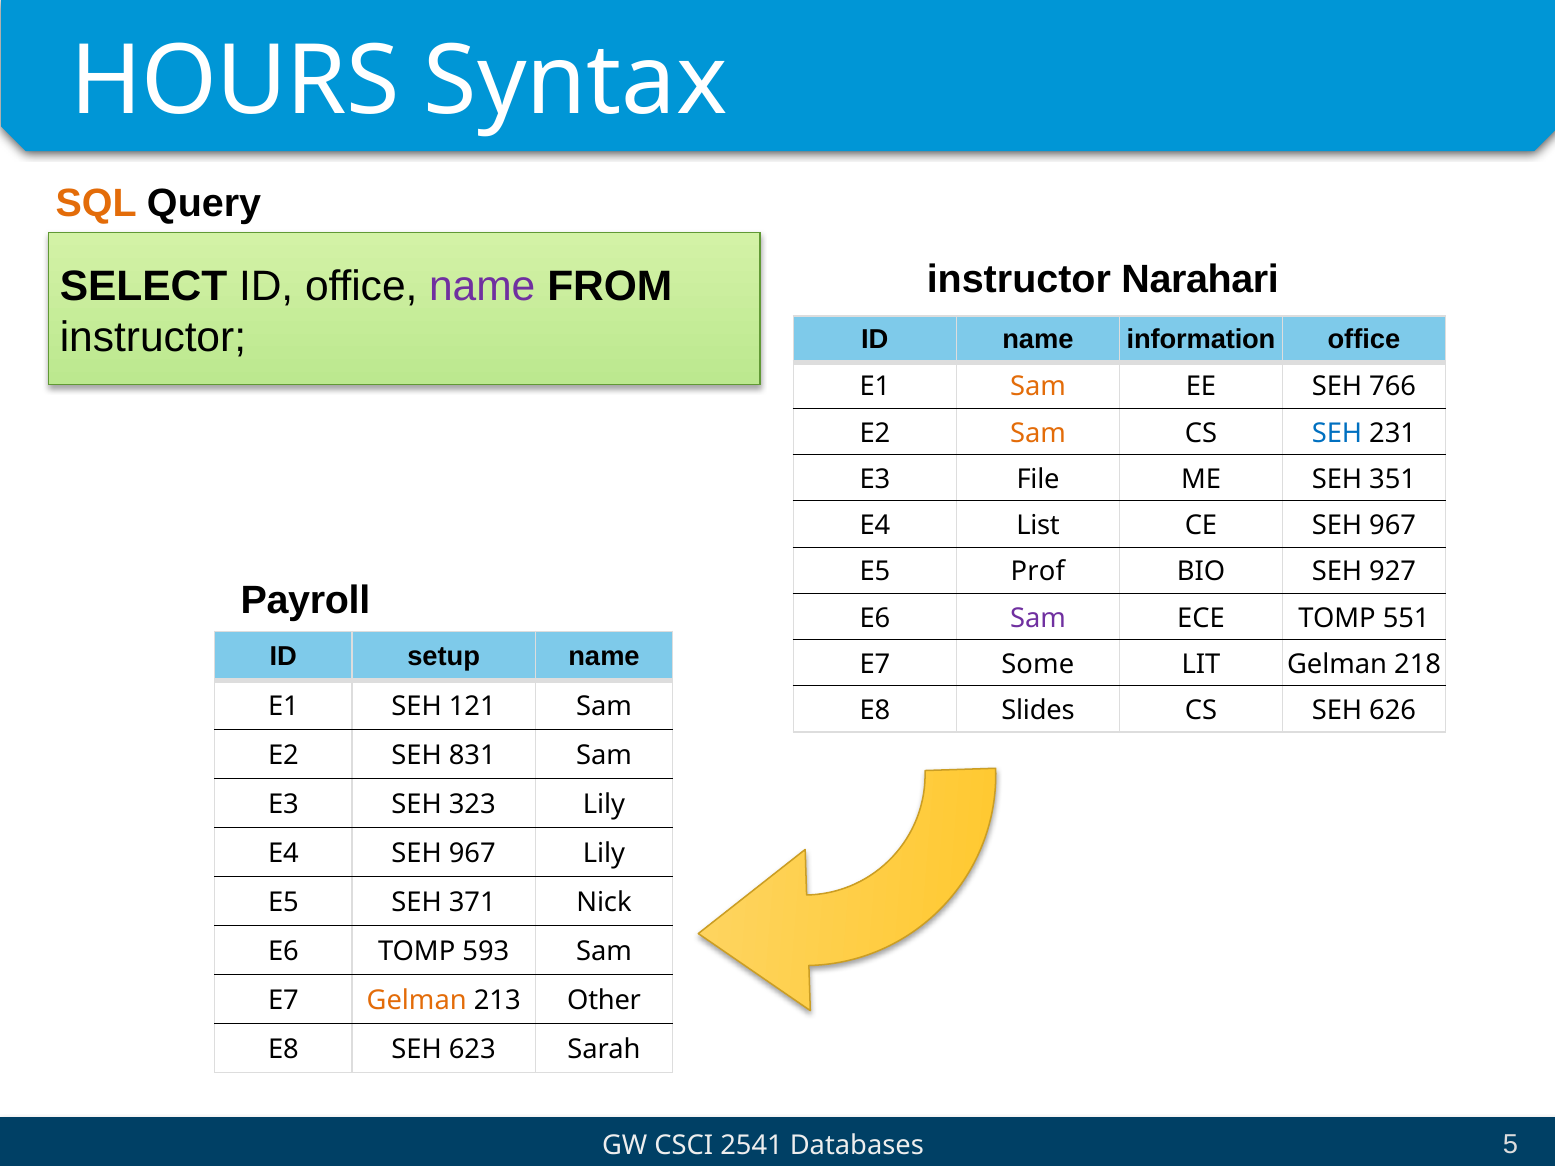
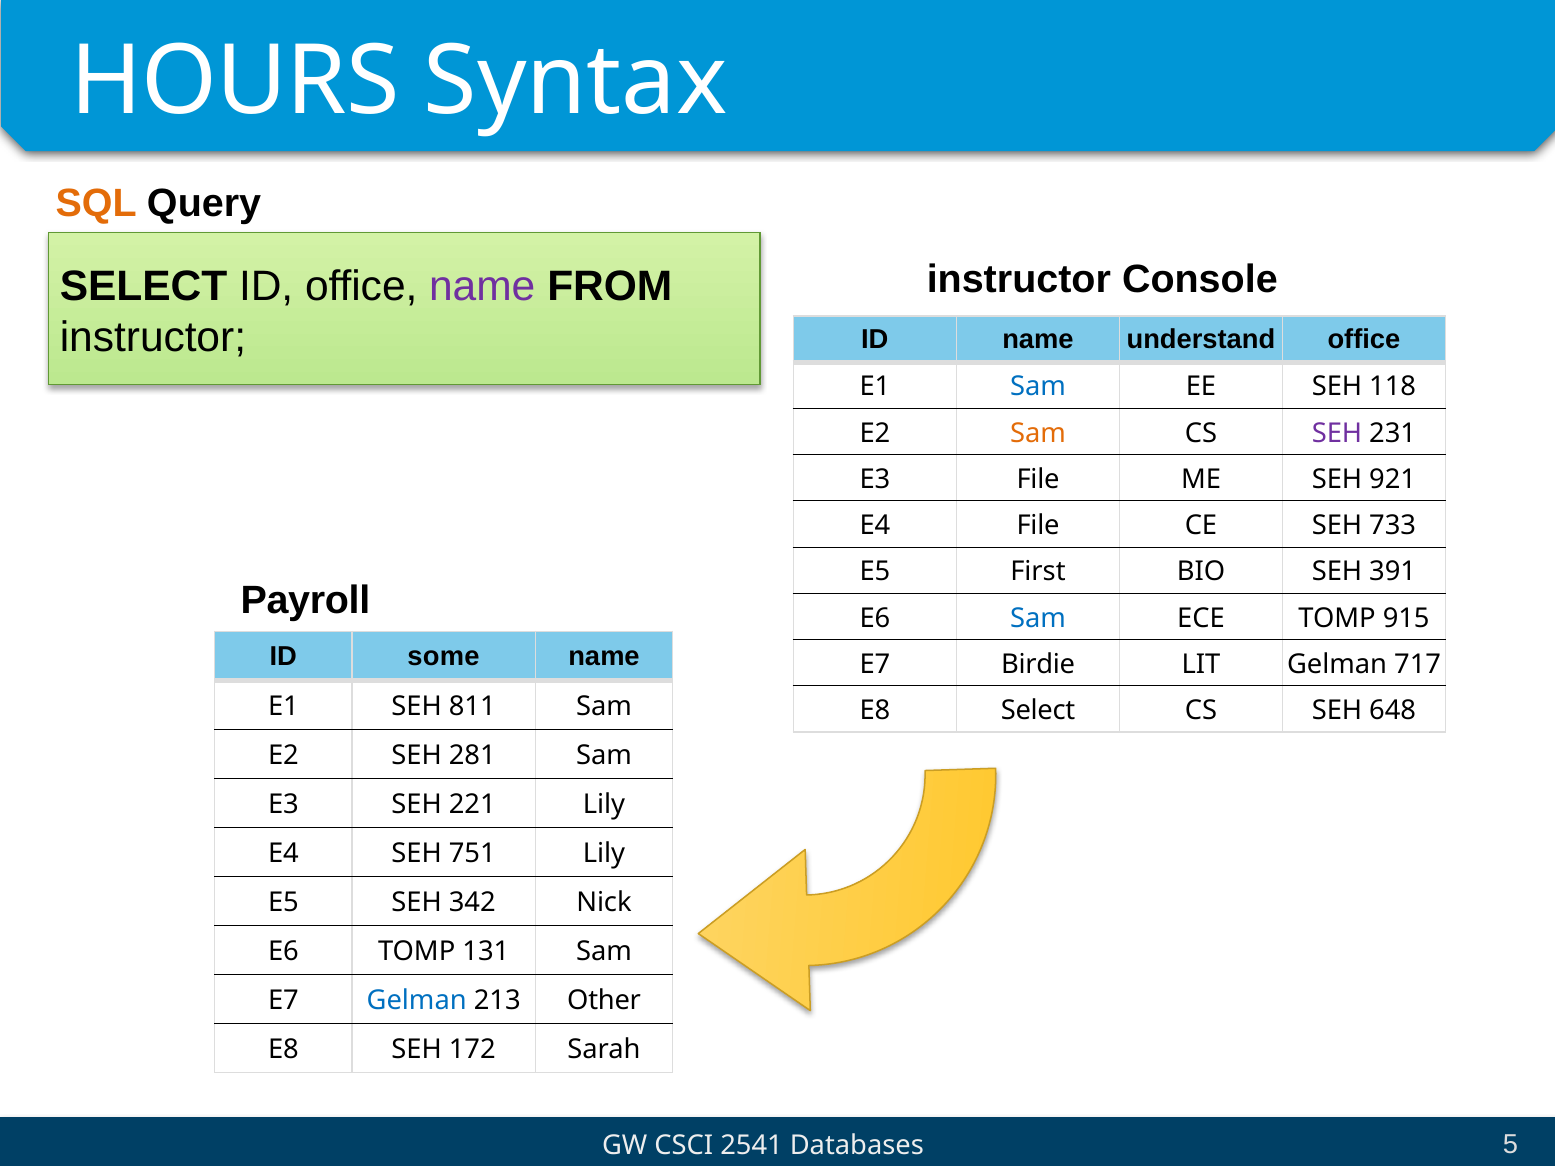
Narahari: Narahari -> Console
information: information -> understand
Sam at (1038, 387) colour: orange -> blue
766: 766 -> 118
SEH at (1337, 433) colour: blue -> purple
351: 351 -> 921
E4 List: List -> File
CE SEH 967: 967 -> 733
Prof: Prof -> First
927: 927 -> 391
Sam at (1038, 618) colour: purple -> blue
551: 551 -> 915
setup: setup -> some
Some: Some -> Birdie
218: 218 -> 717
121: 121 -> 811
E8 Slides: Slides -> Select
626: 626 -> 648
831: 831 -> 281
323: 323 -> 221
E4 SEH 967: 967 -> 751
371: 371 -> 342
593: 593 -> 131
Gelman at (417, 1001) colour: orange -> blue
623: 623 -> 172
